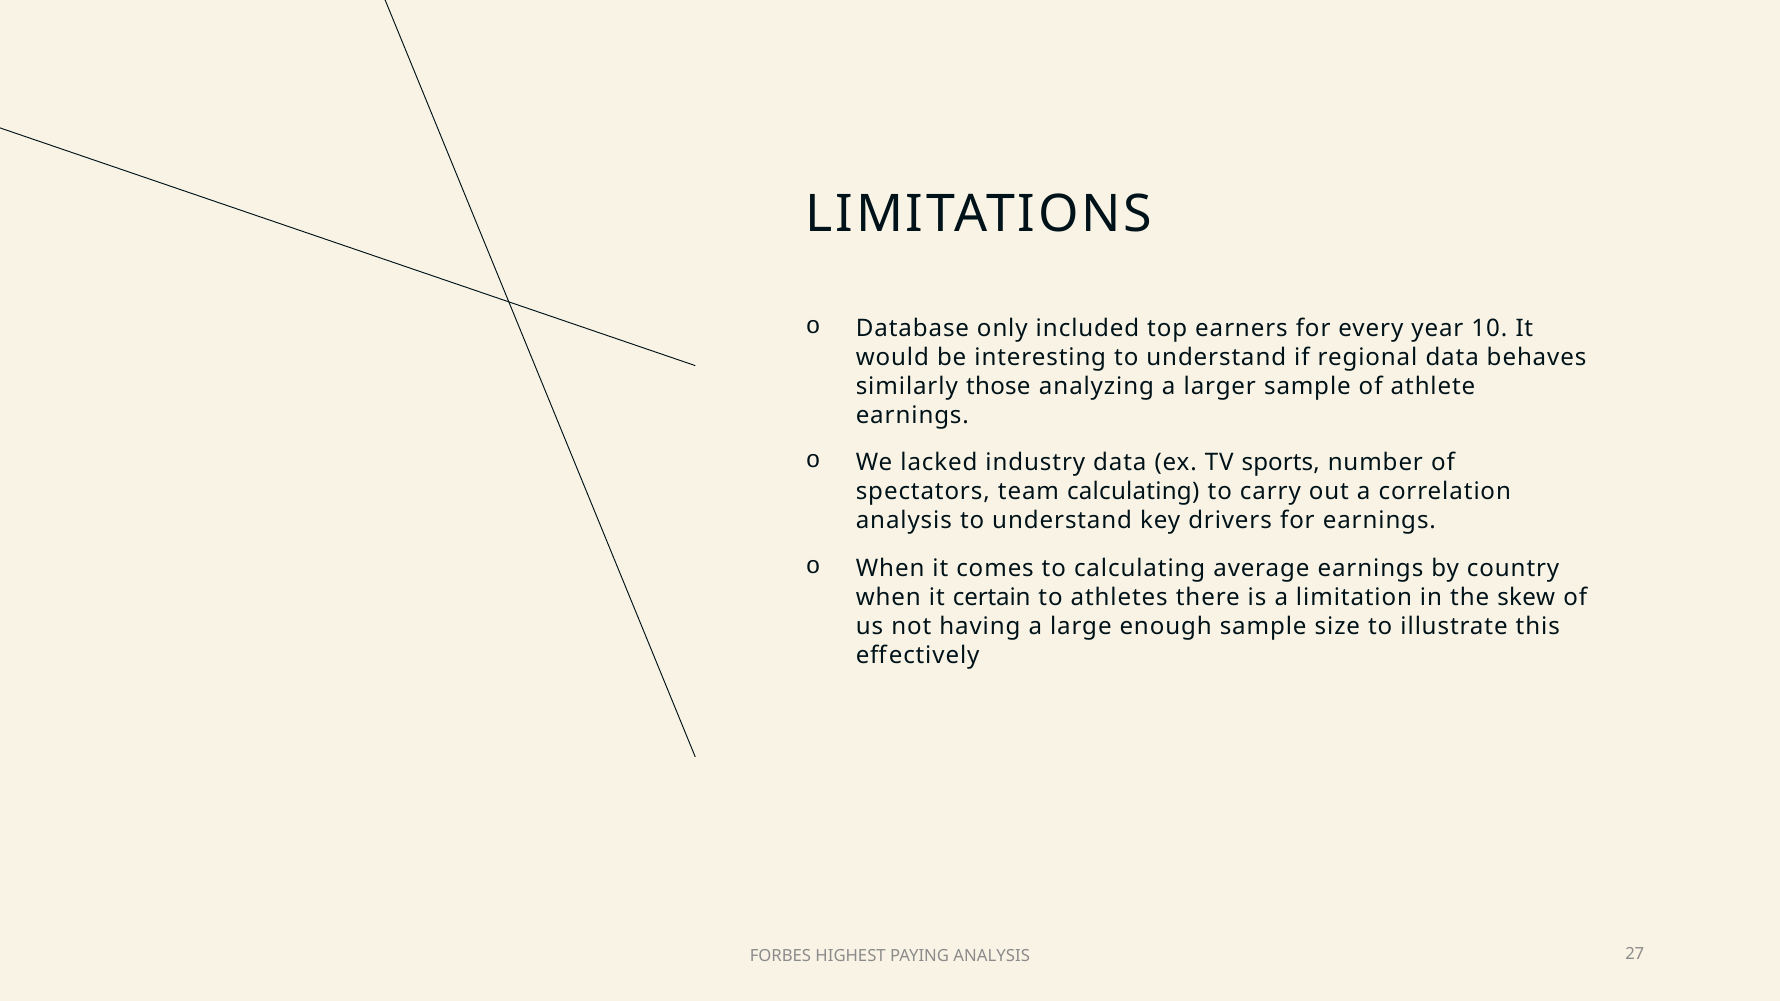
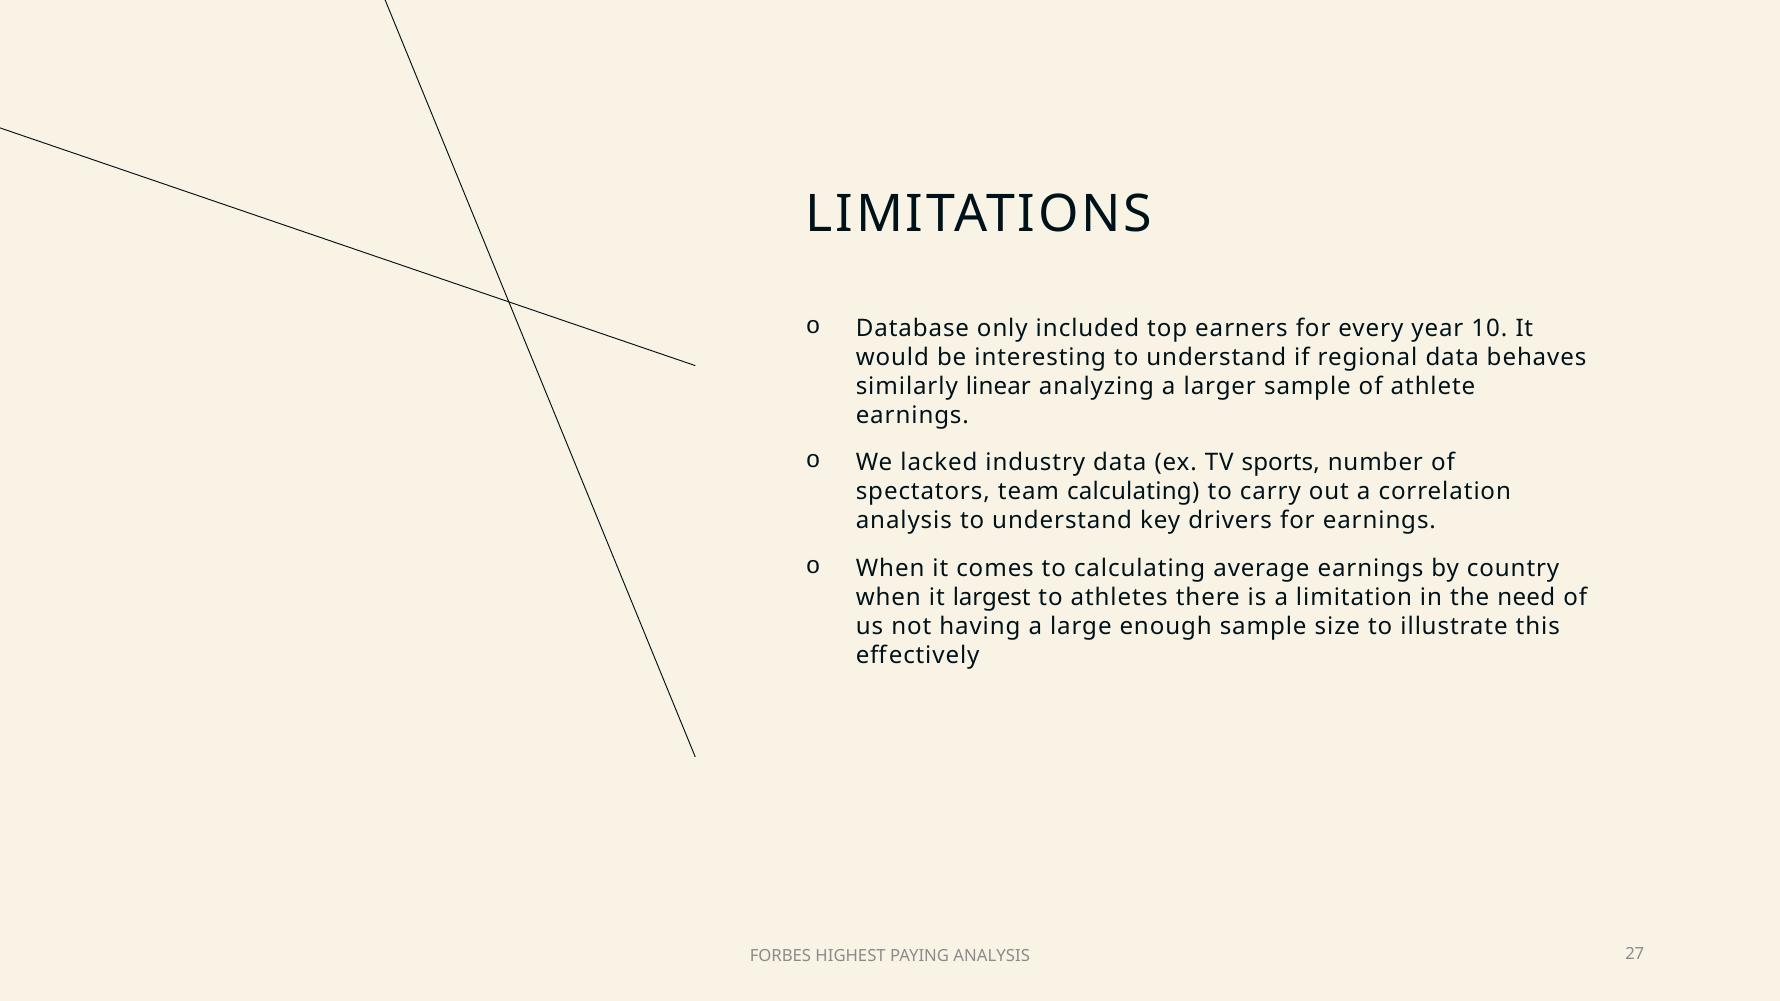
those: those -> linear
certain: certain -> largest
skew: skew -> need
